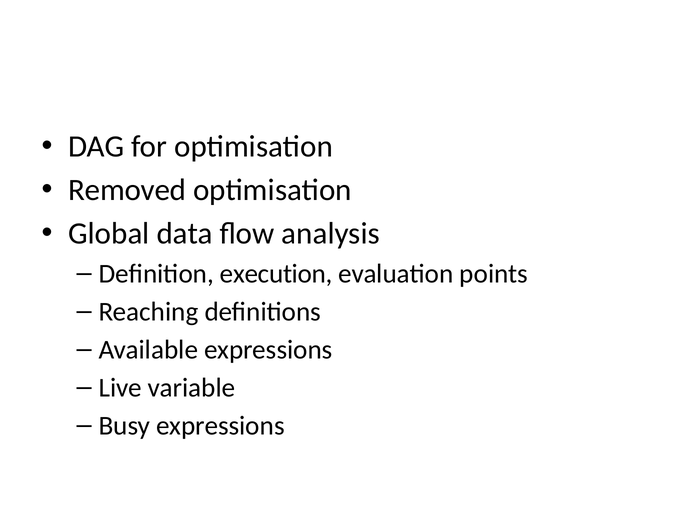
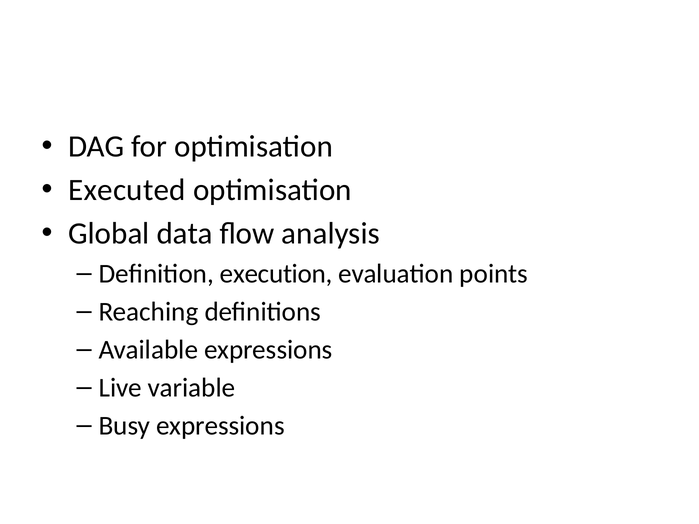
Removed: Removed -> Executed
